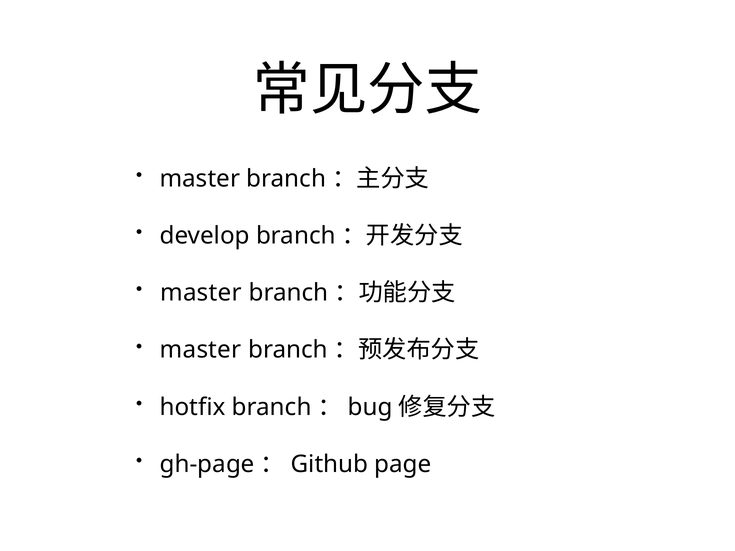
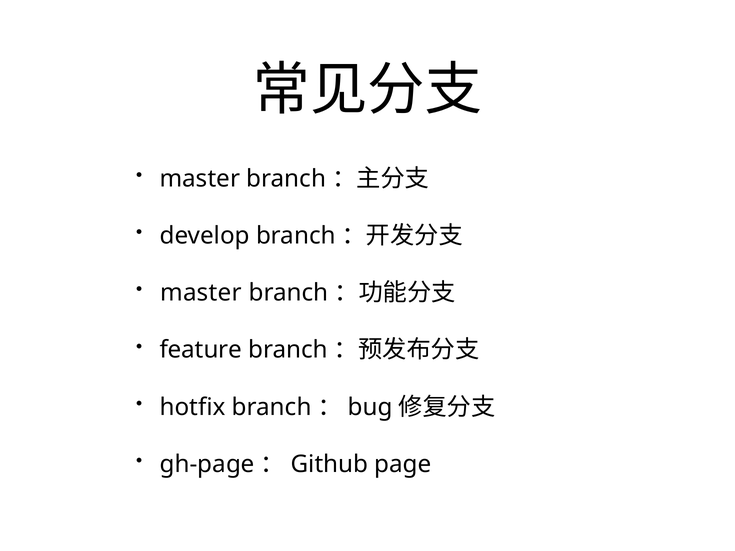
master at (201, 350): master -> feature
